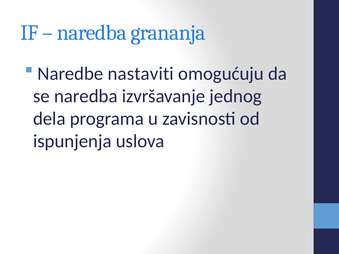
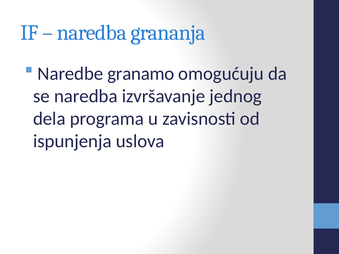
nastaviti: nastaviti -> granamo
